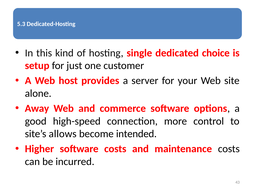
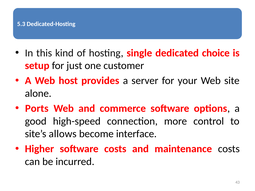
Away: Away -> Ports
intended: intended -> interface
